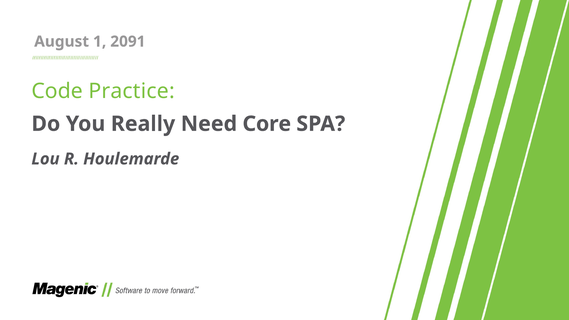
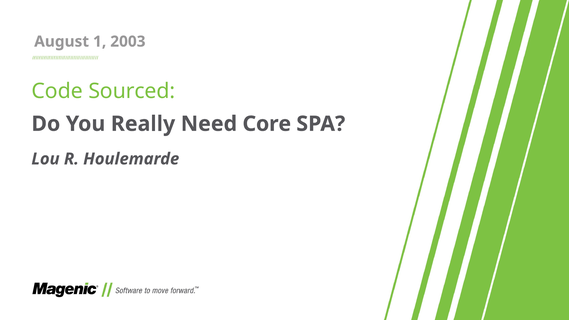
2091: 2091 -> 2003
Practice: Practice -> Sourced
